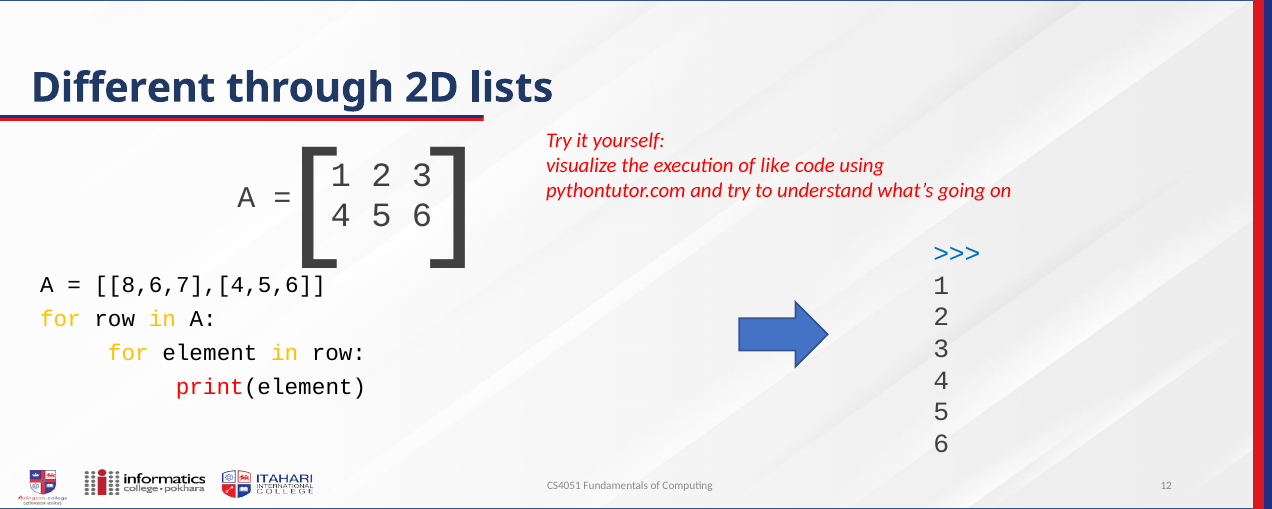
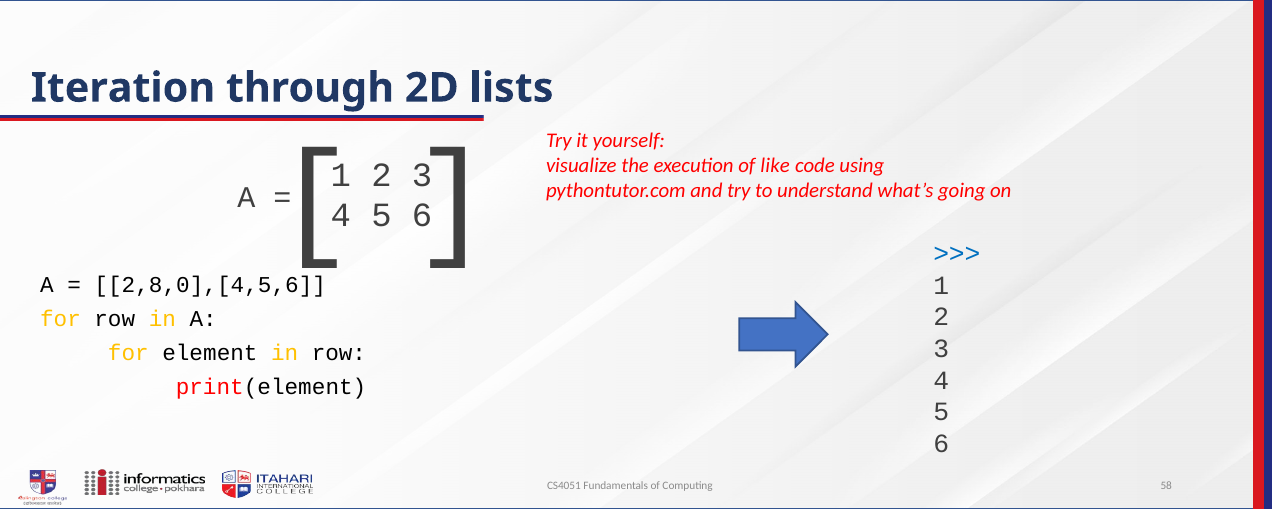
Different: Different -> Iteration
8,6,7],[4,5,6: 8,6,7],[4,5,6 -> 2,8,0],[4,5,6
12: 12 -> 58
